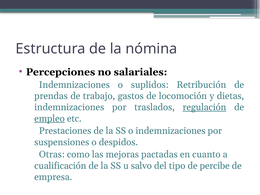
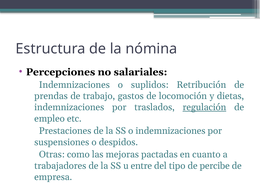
empleo underline: present -> none
cualificación: cualificación -> trabajadores
salvo: salvo -> entre
